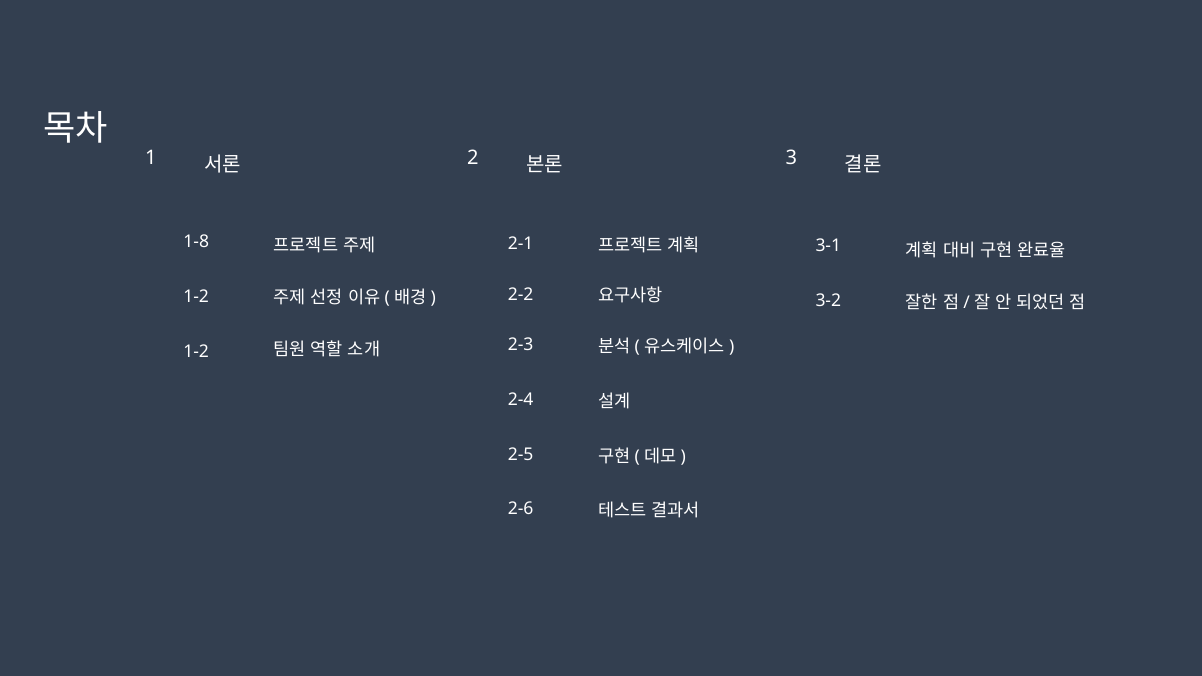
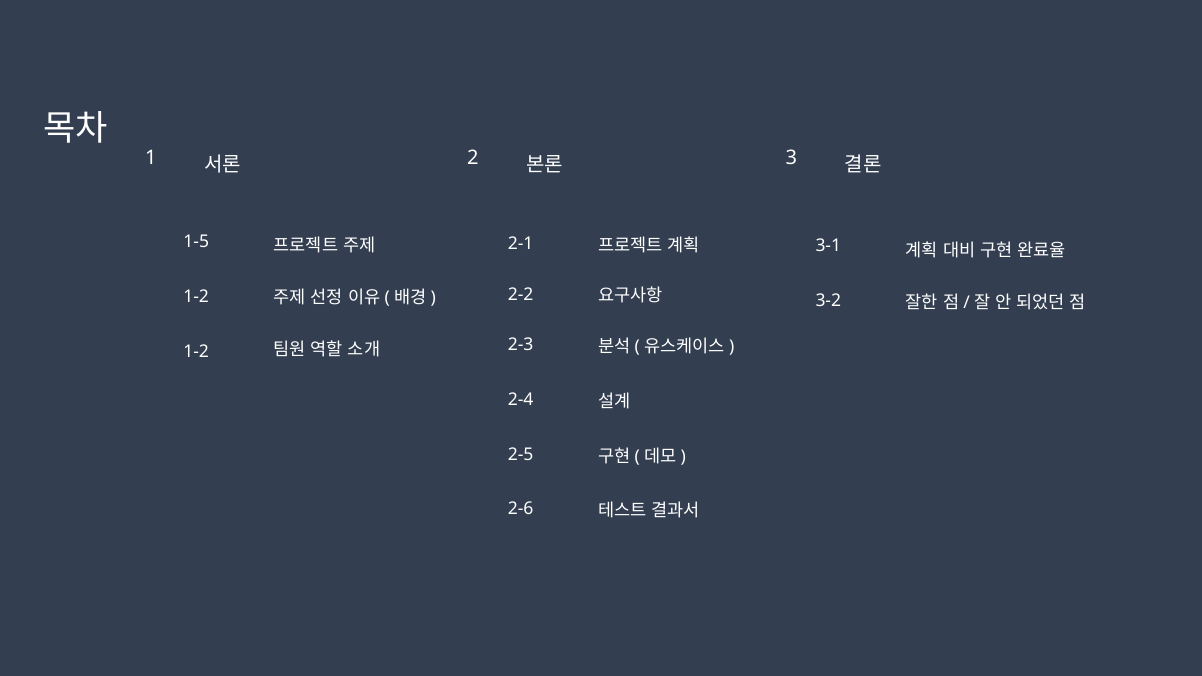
1-8: 1-8 -> 1-5
